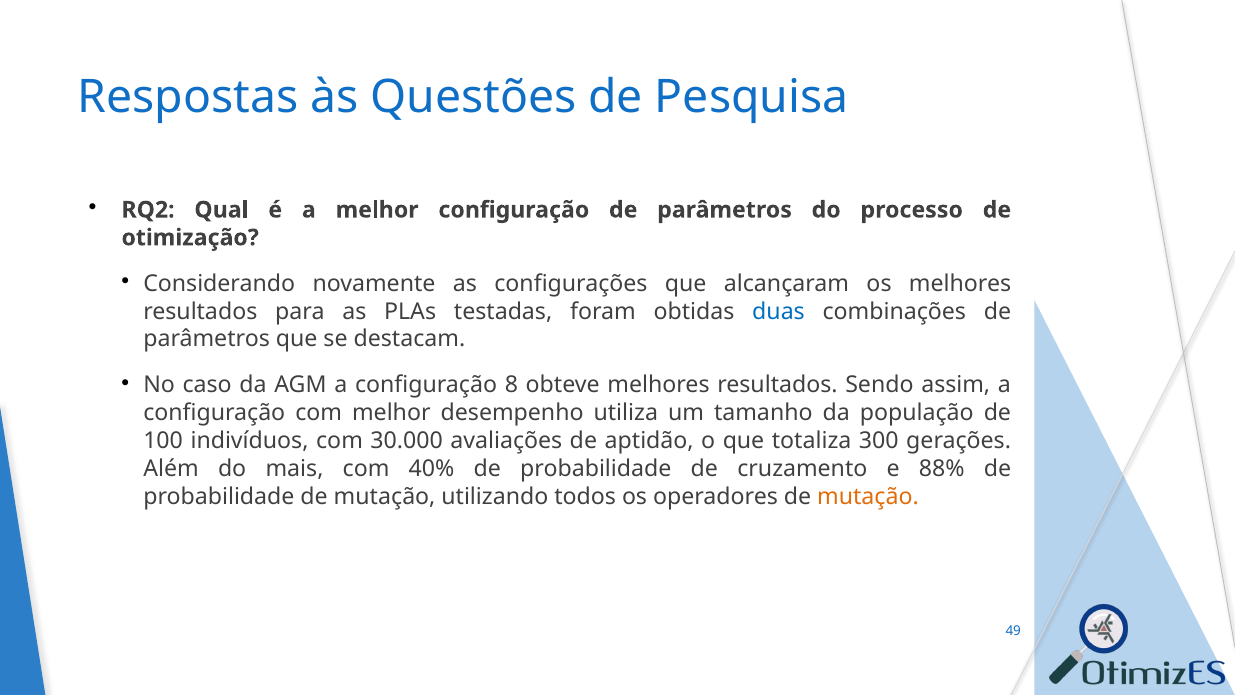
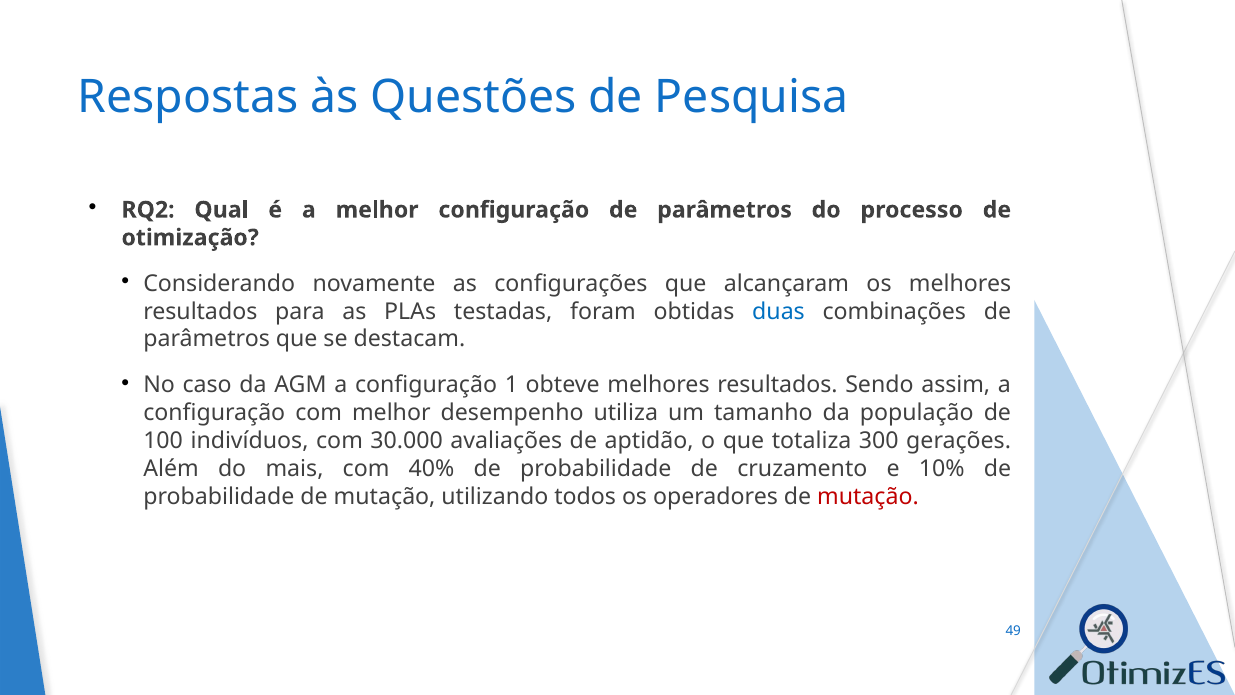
8: 8 -> 1
88%: 88% -> 10%
mutação at (868, 496) colour: orange -> red
